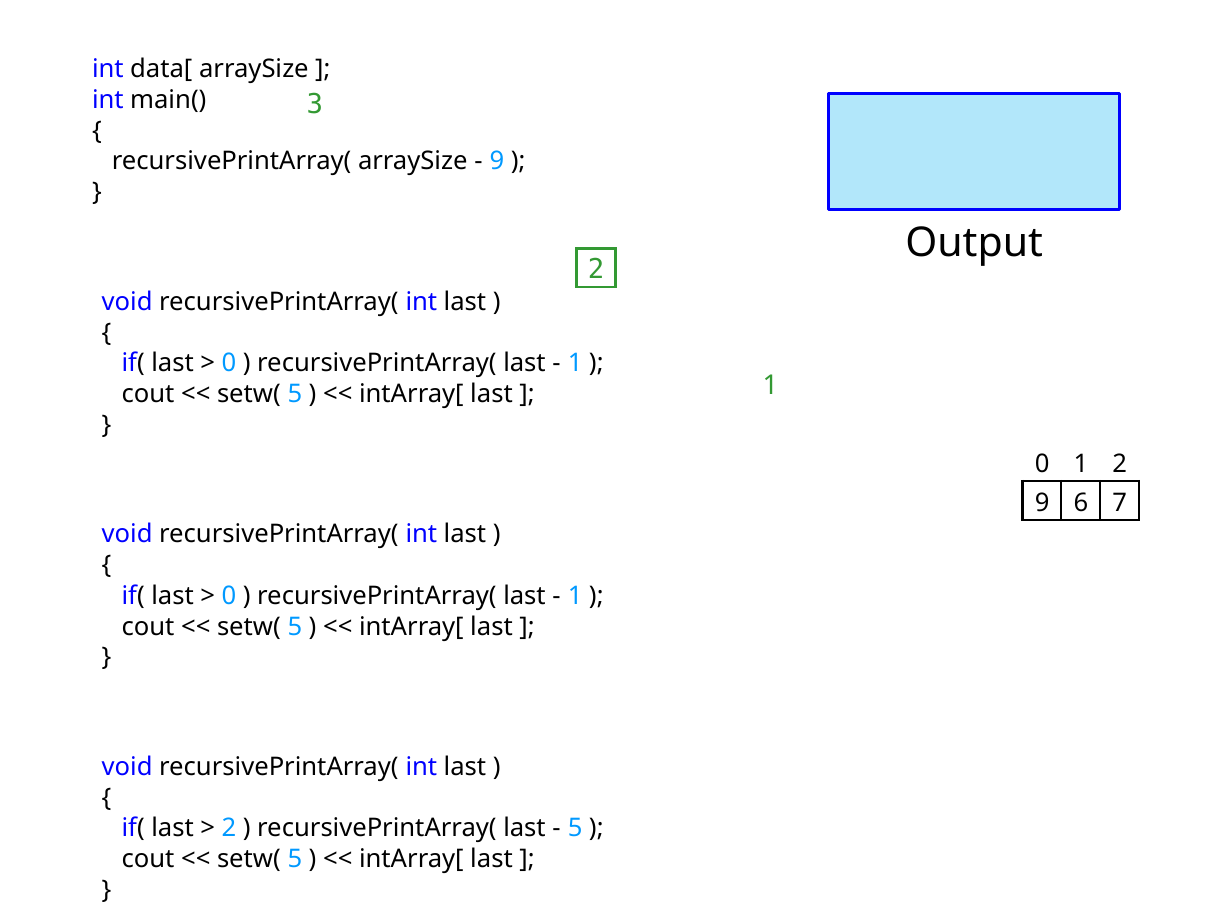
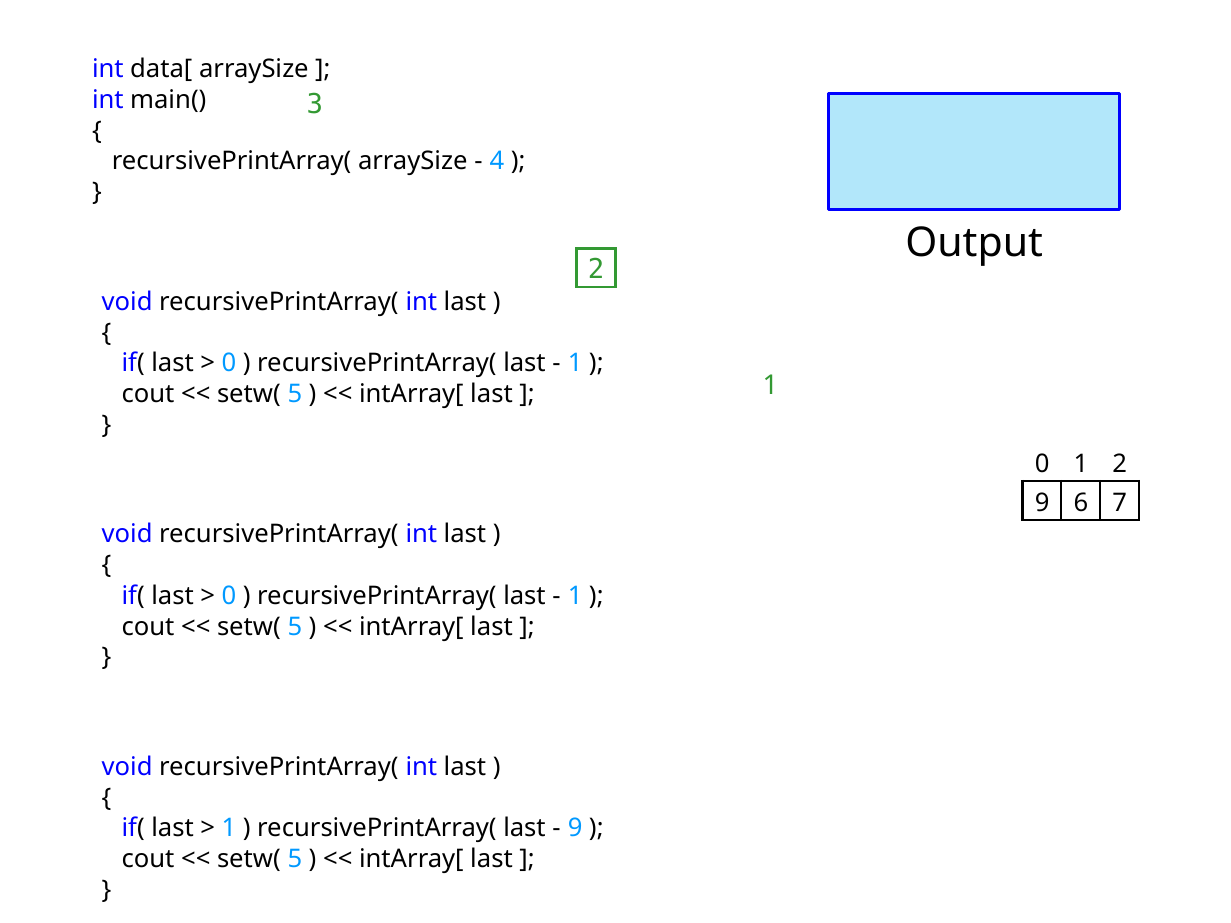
9 at (497, 162): 9 -> 4
2 at (229, 829): 2 -> 1
5 at (575, 829): 5 -> 9
